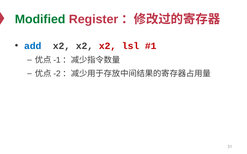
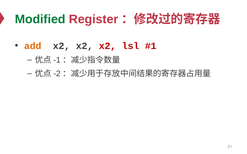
add colour: blue -> orange
